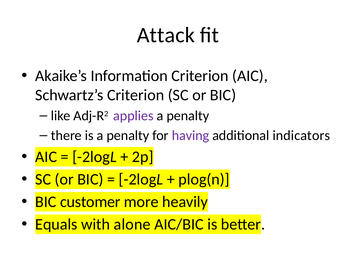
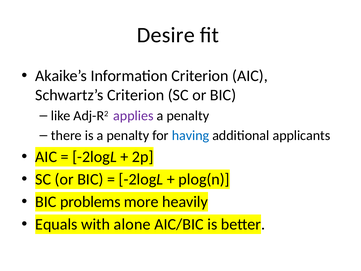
Attack: Attack -> Desire
having colour: purple -> blue
indicators: indicators -> applicants
customer: customer -> problems
